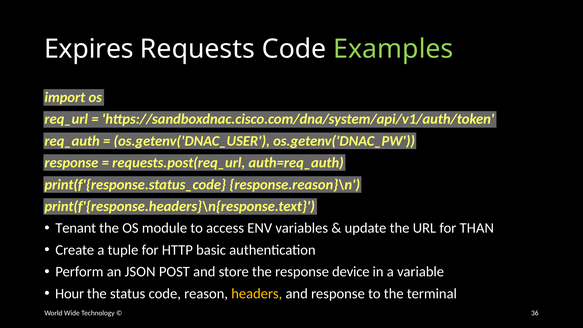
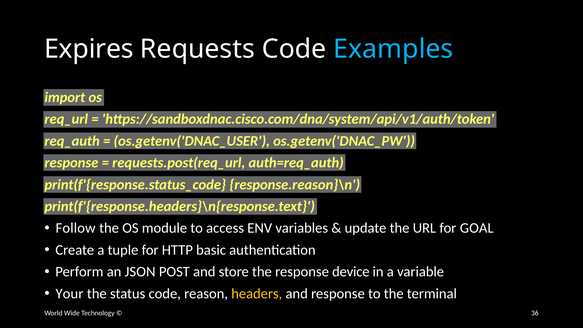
Examples colour: light green -> light blue
Tenant: Tenant -> Follow
THAN: THAN -> GOAL
Hour: Hour -> Your
